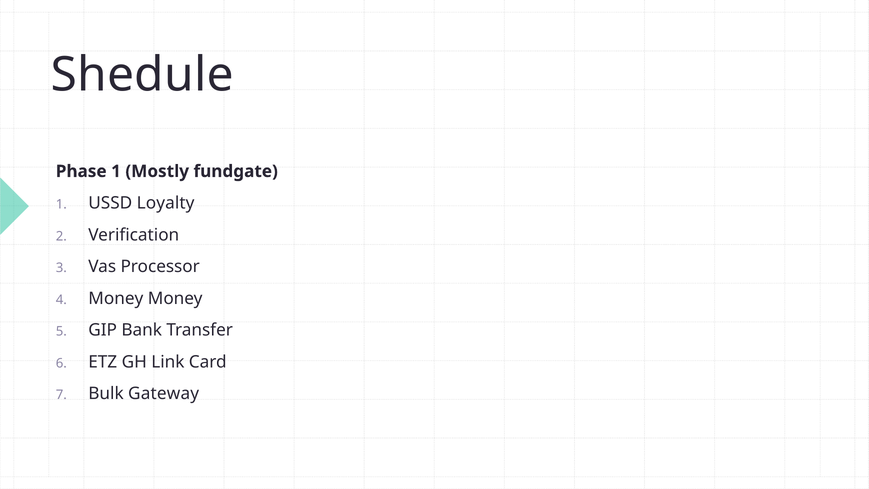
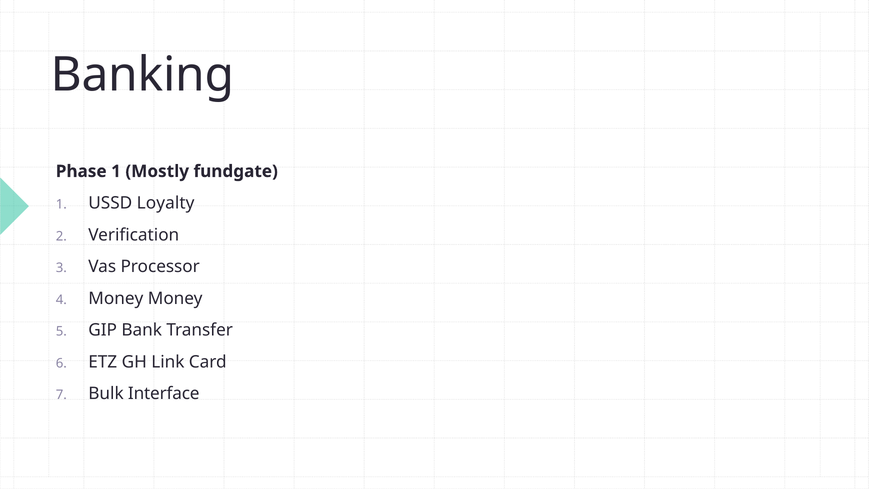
Shedule: Shedule -> Banking
Gateway: Gateway -> Interface
